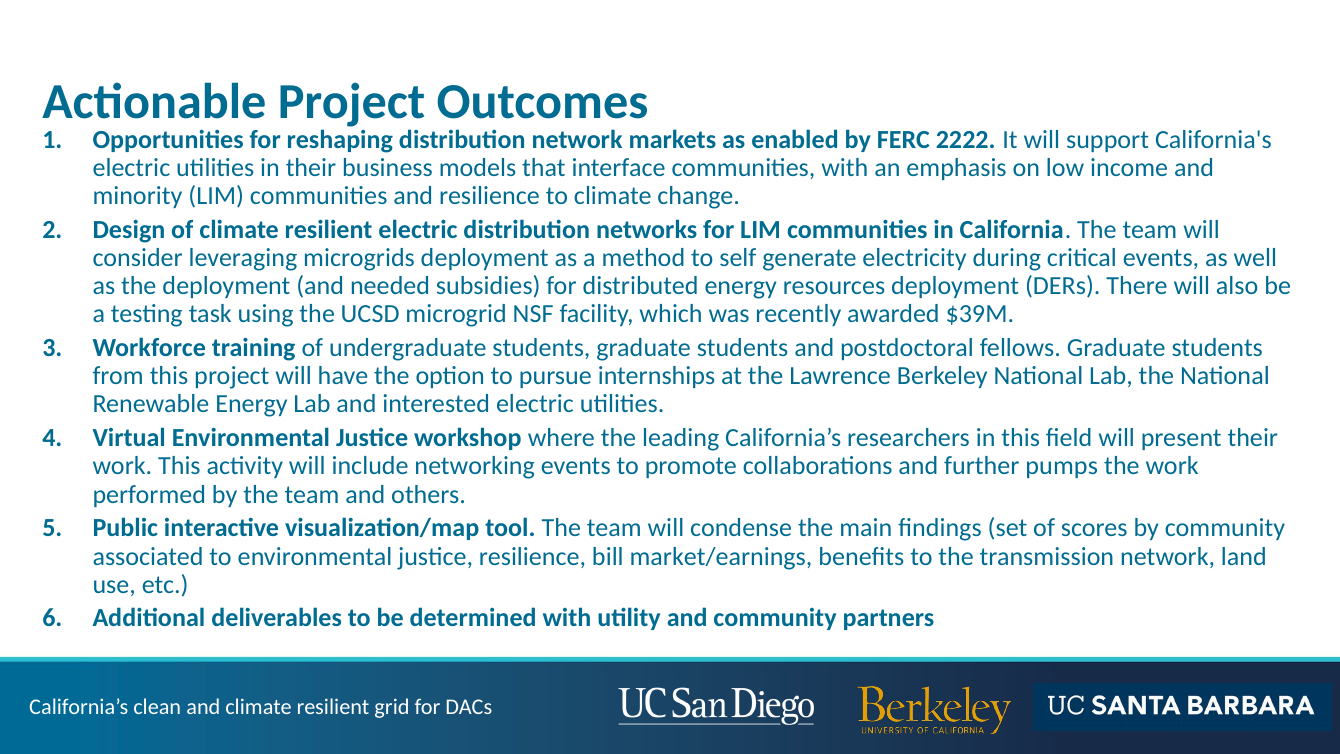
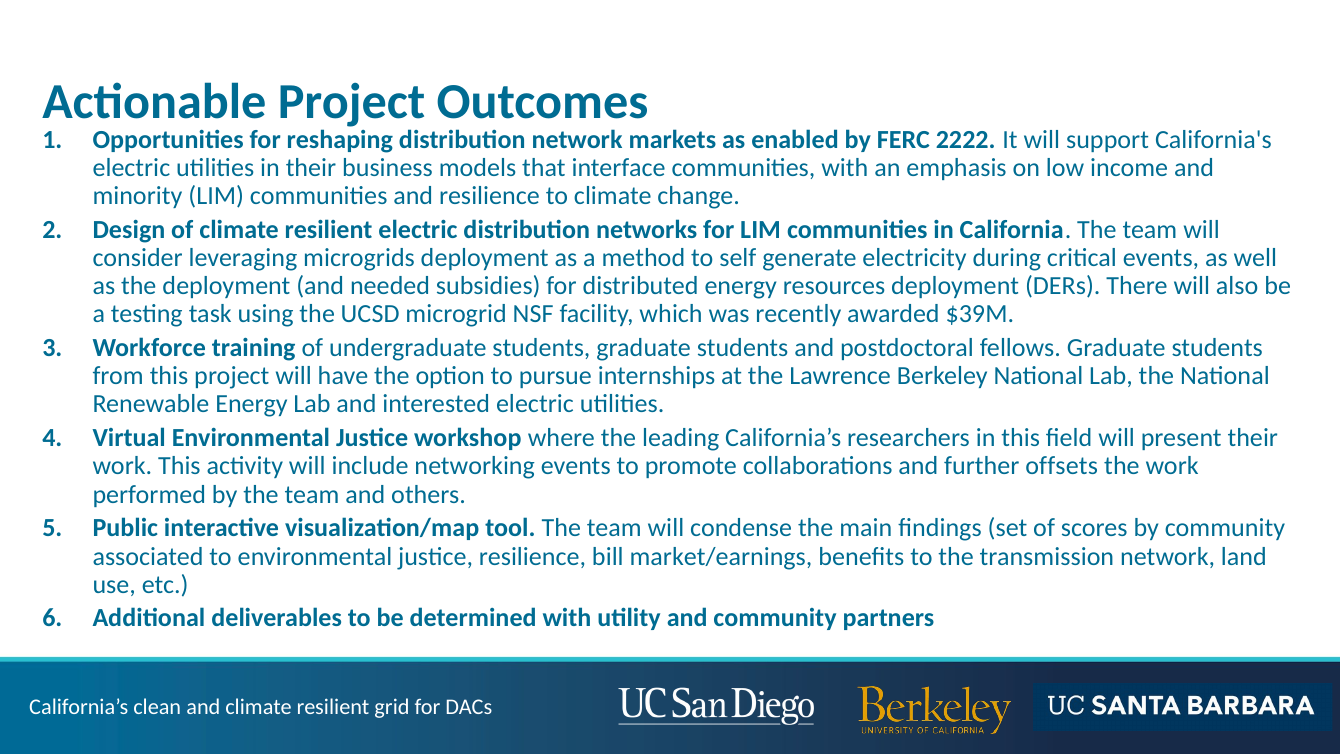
pumps: pumps -> offsets
